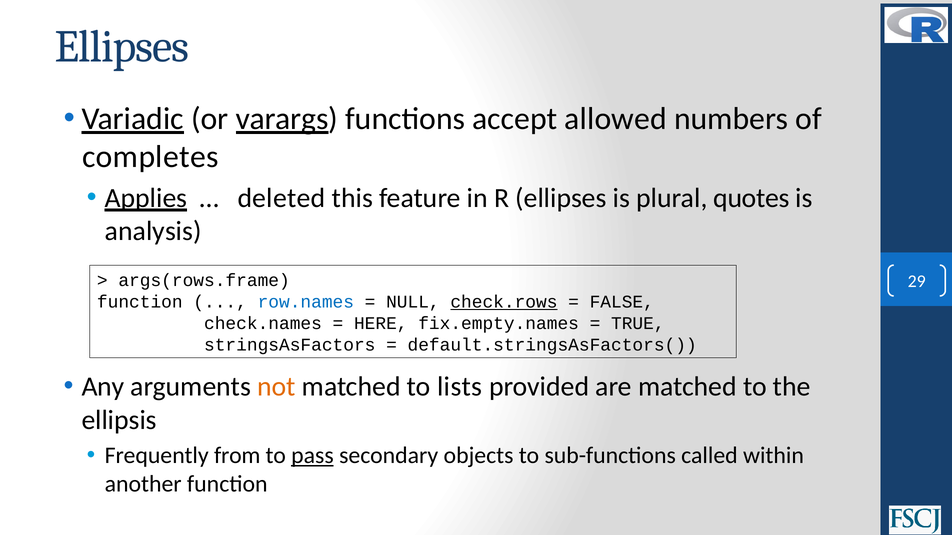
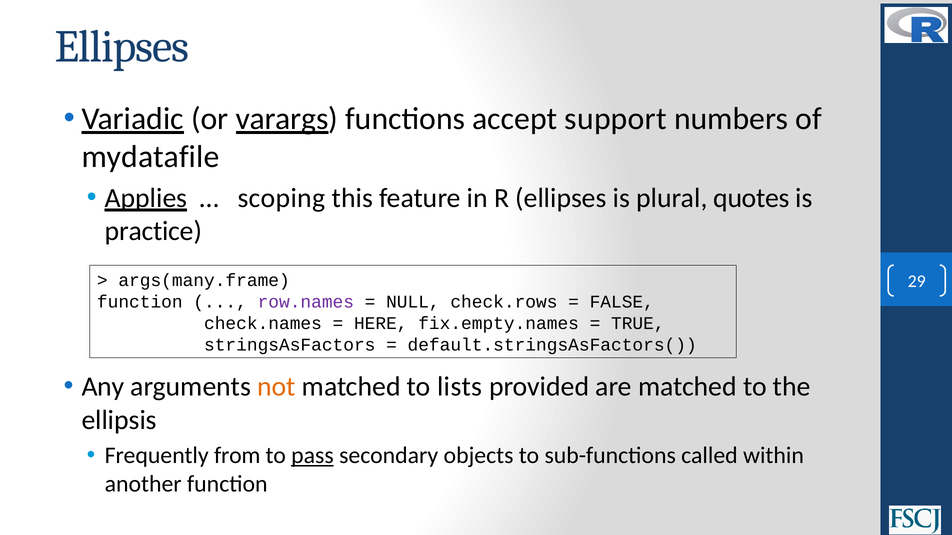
allowed: allowed -> support
completes: completes -> mydatafile
deleted: deleted -> scoping
analysis: analysis -> practice
args(rows.frame: args(rows.frame -> args(many.frame
row.names colour: blue -> purple
check.rows underline: present -> none
